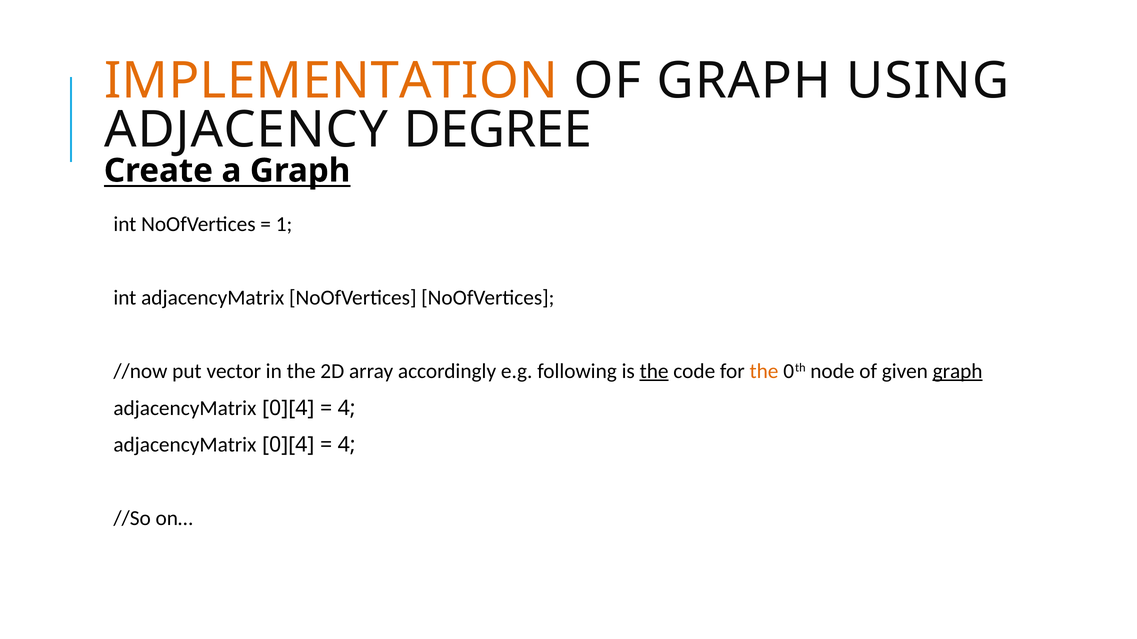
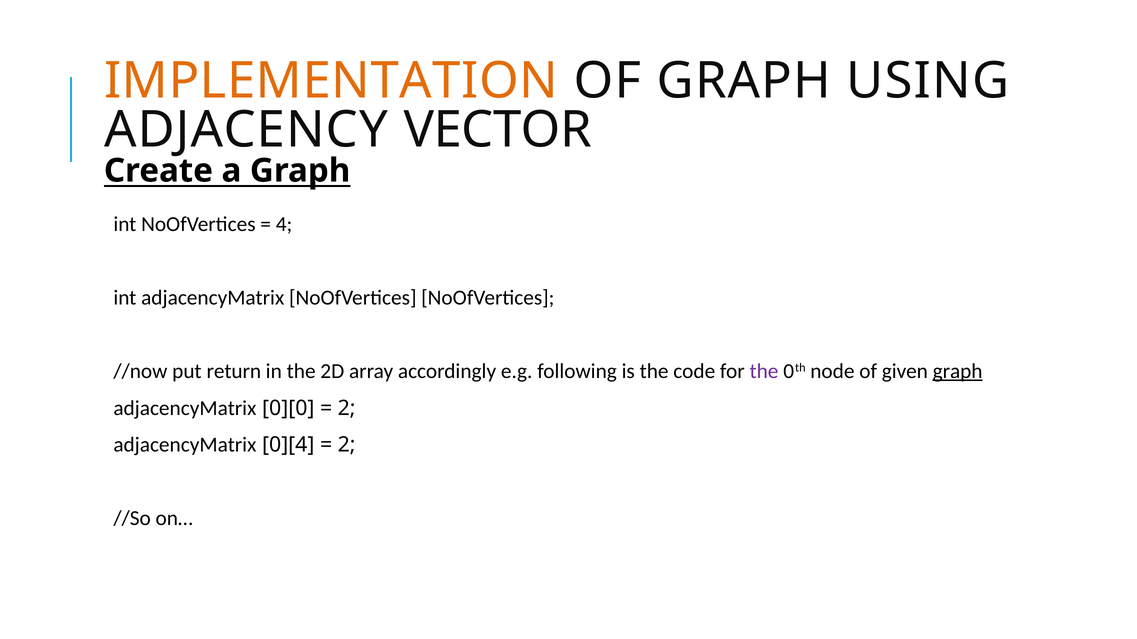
DEGREE: DEGREE -> VECTOR
1: 1 -> 4
vector: vector -> return
the at (654, 372) underline: present -> none
the at (764, 372) colour: orange -> purple
0][4 at (288, 408): 0][4 -> 0][0
4 at (347, 408): 4 -> 2
4 at (347, 445): 4 -> 2
